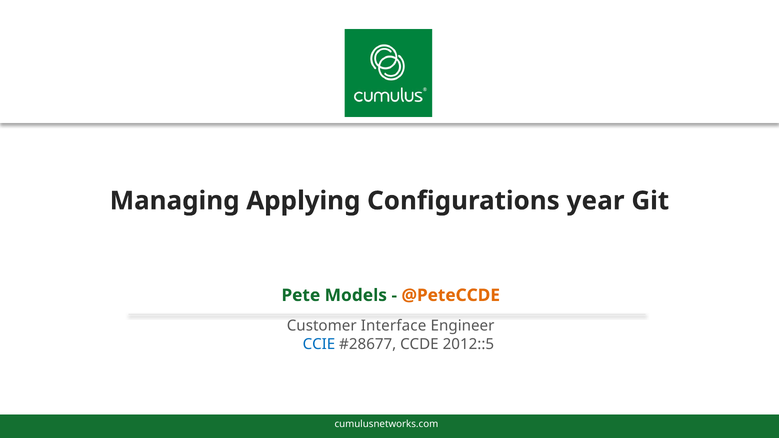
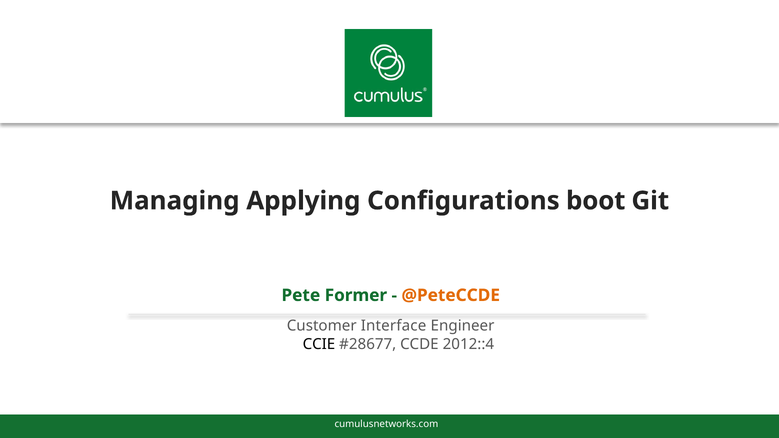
year: year -> boot
Models: Models -> Former
CCIE colour: blue -> black
2012::5: 2012::5 -> 2012::4
